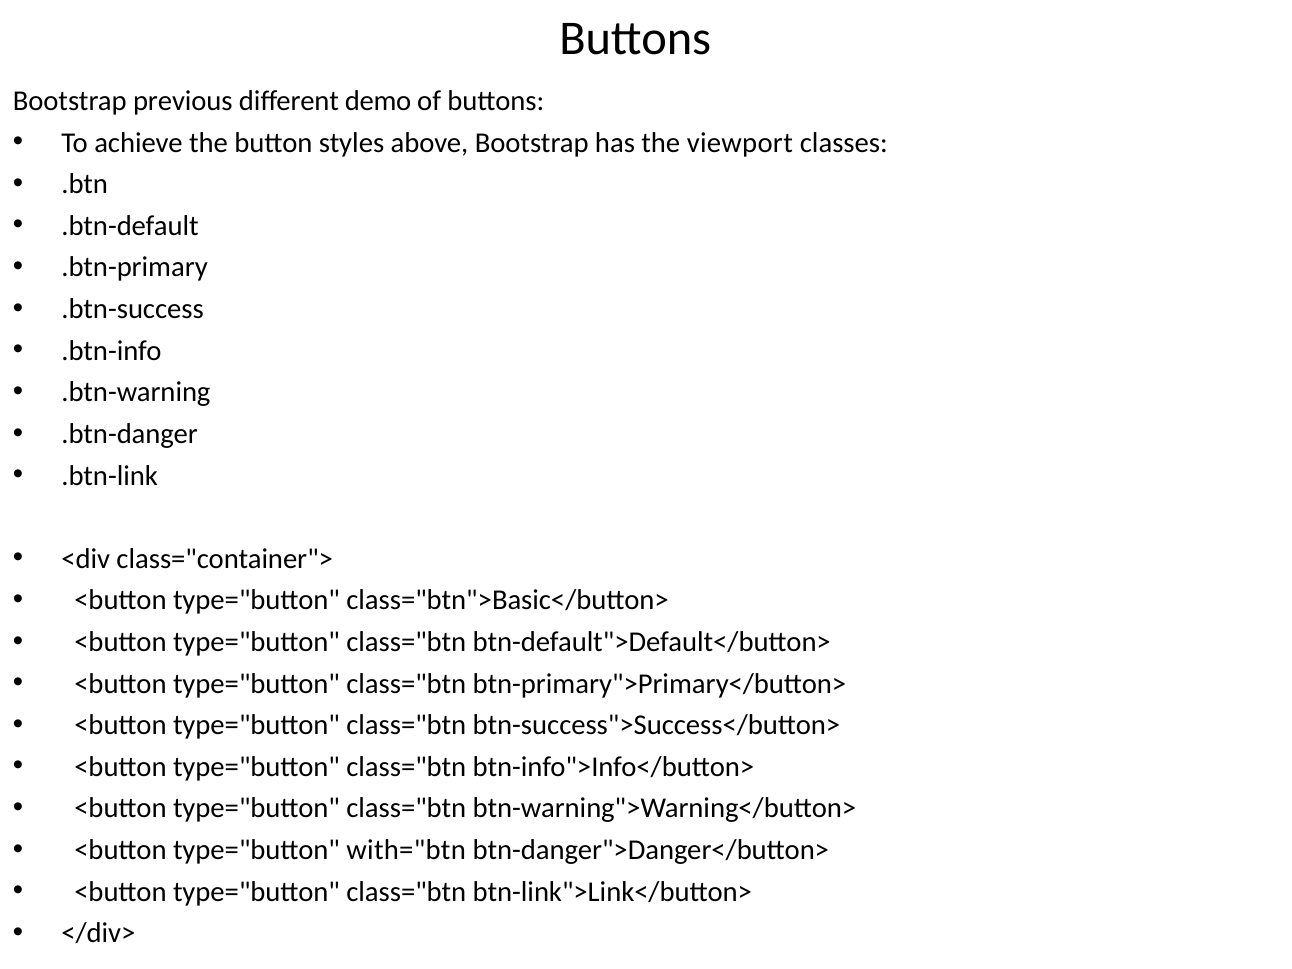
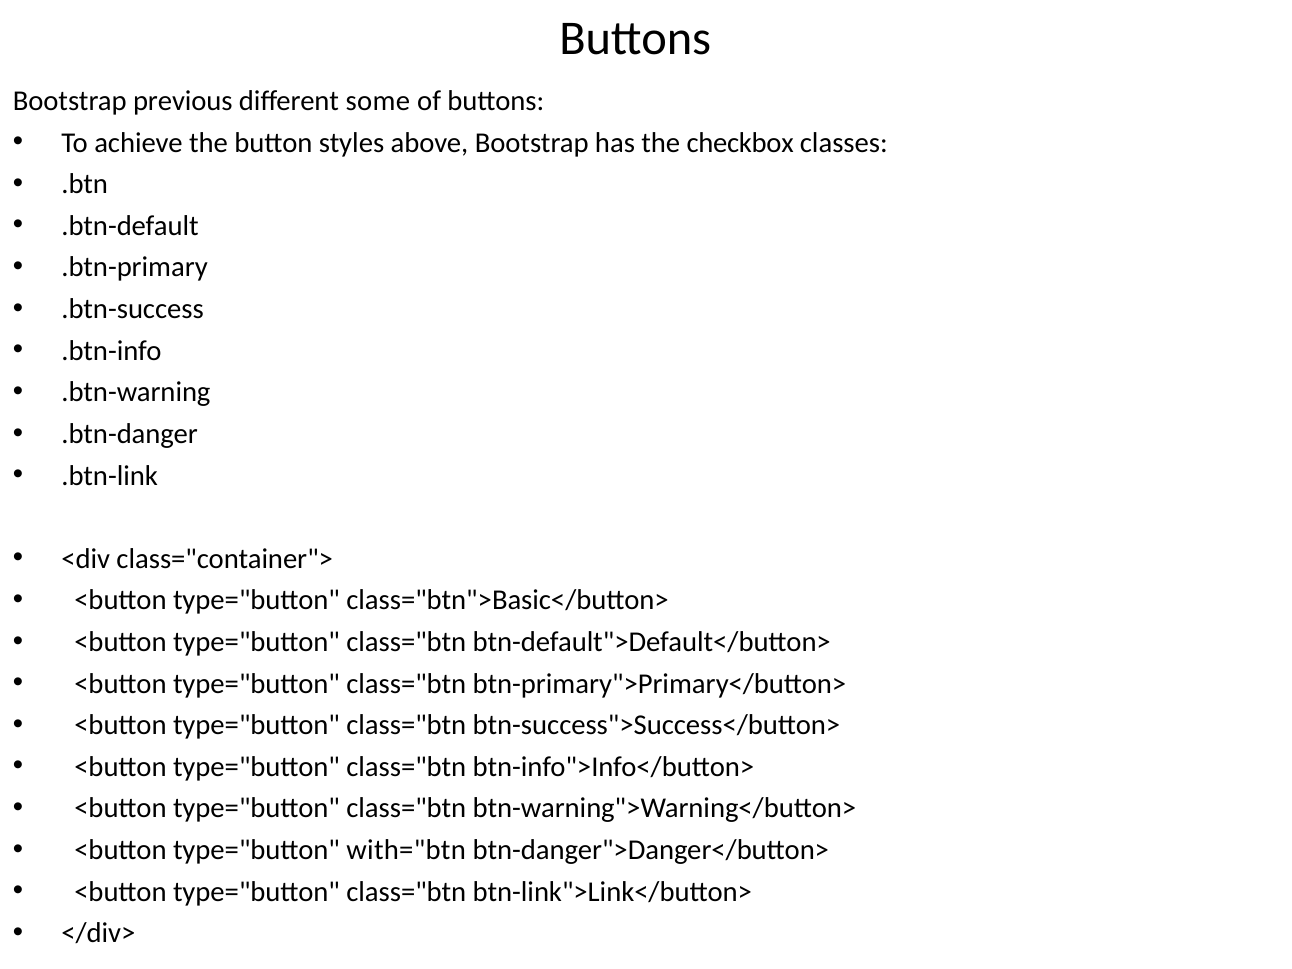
demo: demo -> some
viewport: viewport -> checkbox
